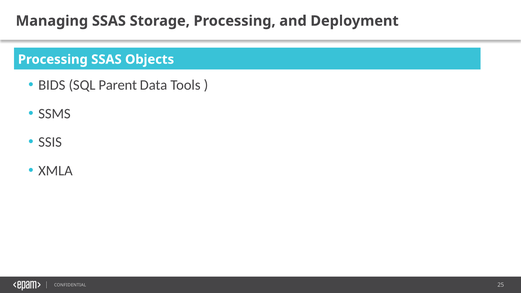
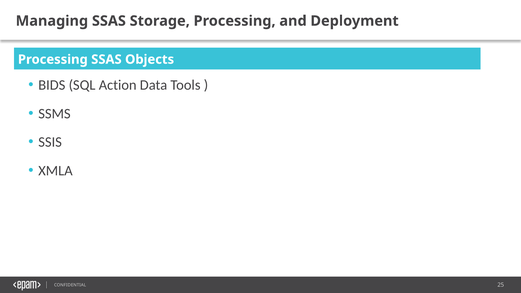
Parent: Parent -> Action
